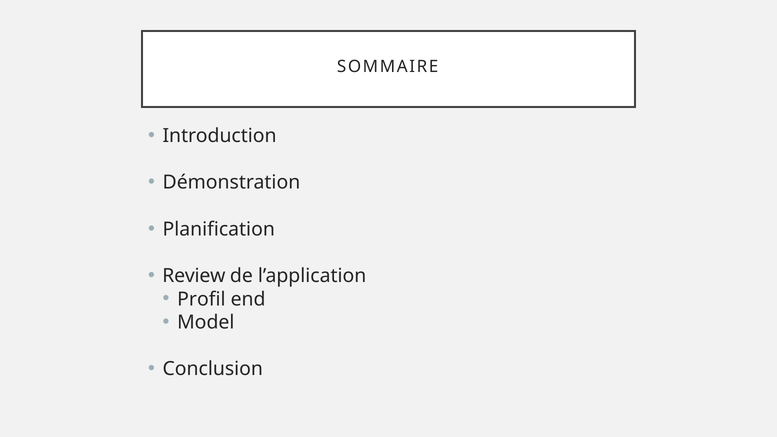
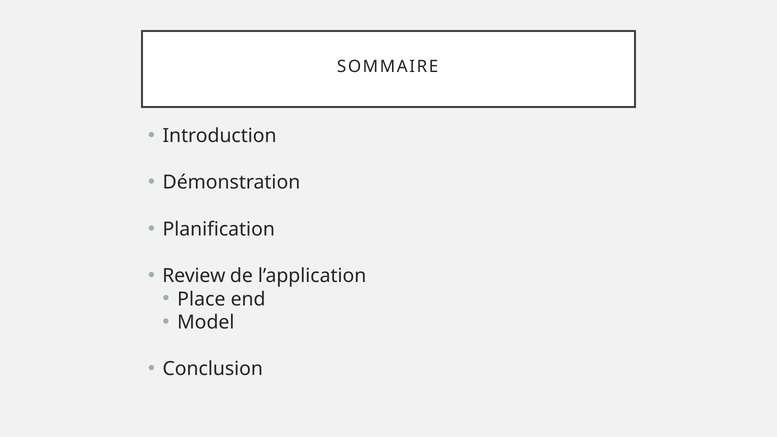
Profil: Profil -> Place
